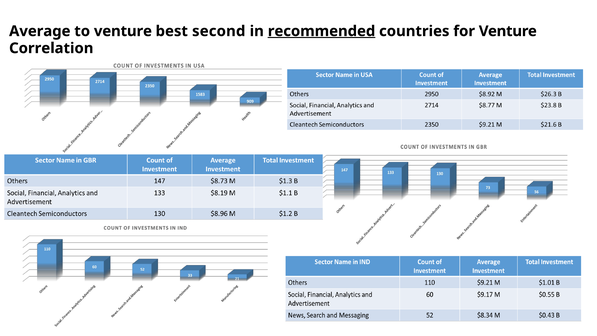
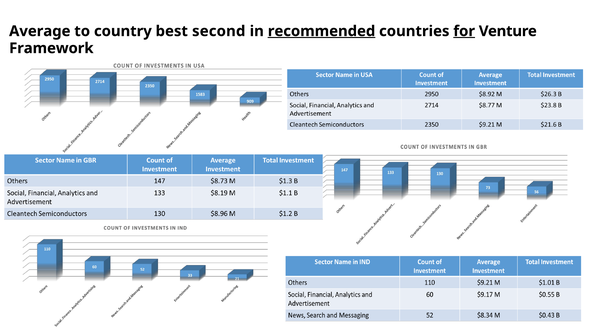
to venture: venture -> country
for underline: none -> present
Correlation: Correlation -> Framework
